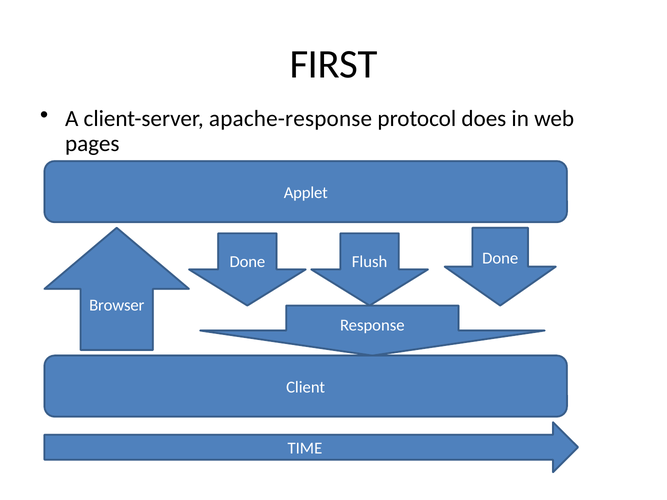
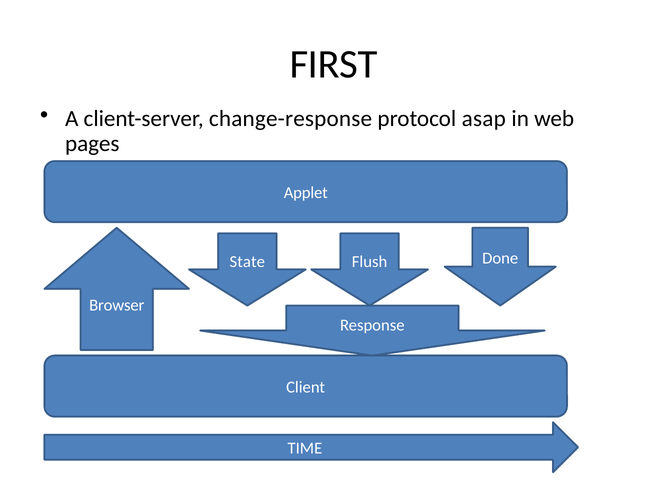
apache-response: apache-response -> change-response
does: does -> asap
Done at (247, 262): Done -> State
